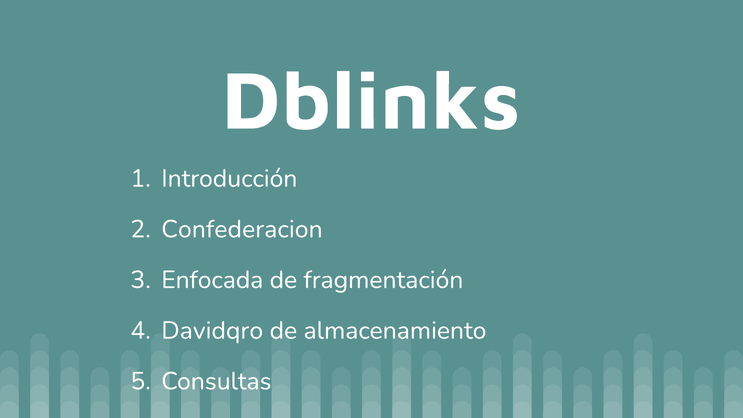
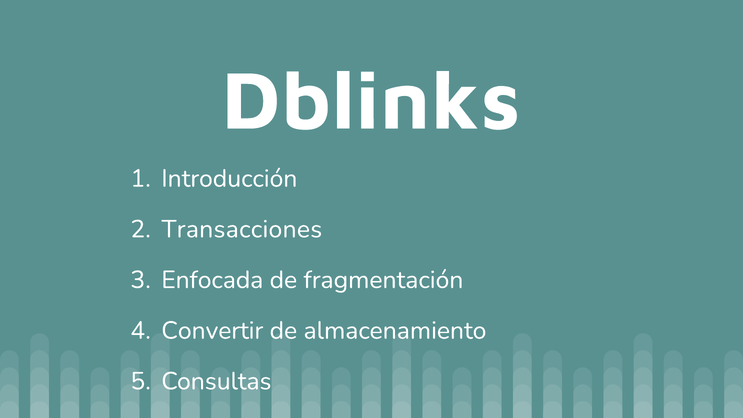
Confederacion: Confederacion -> Transacciones
Davidqro: Davidqro -> Convertir
